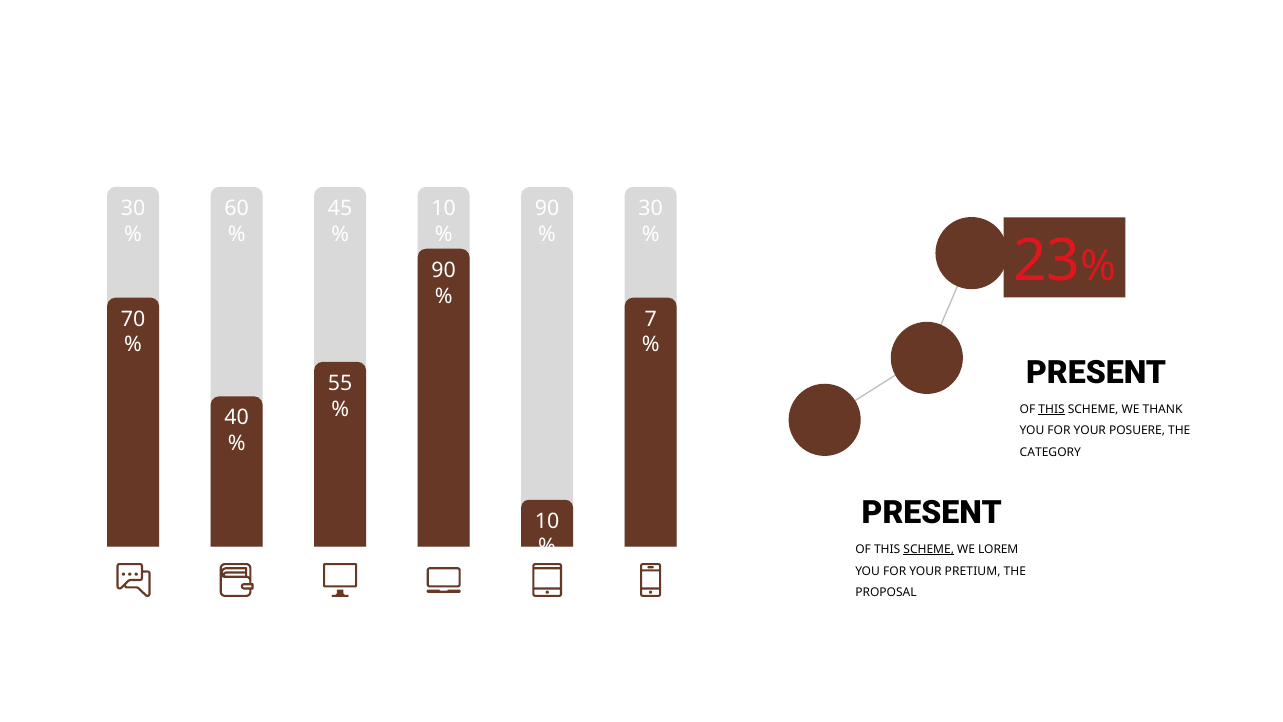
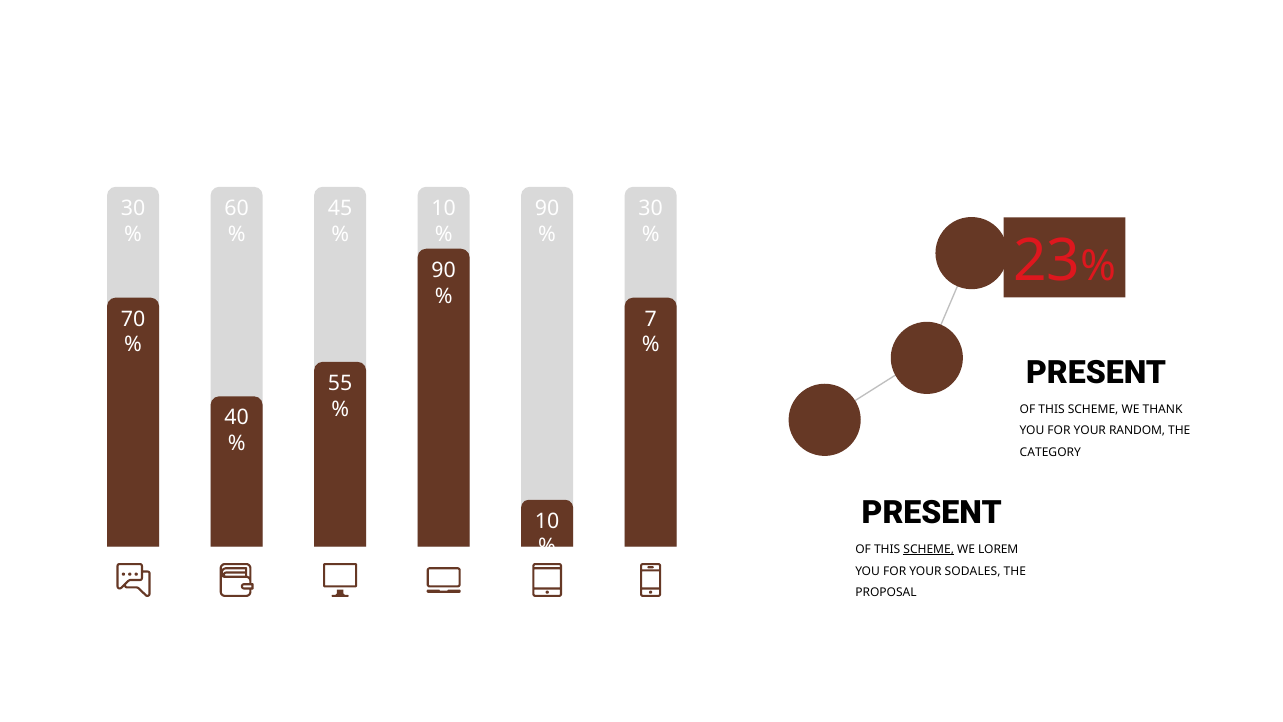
THIS at (1052, 409) underline: present -> none
POSUERE: POSUERE -> RANDOM
PRETIUM: PRETIUM -> SODALES
